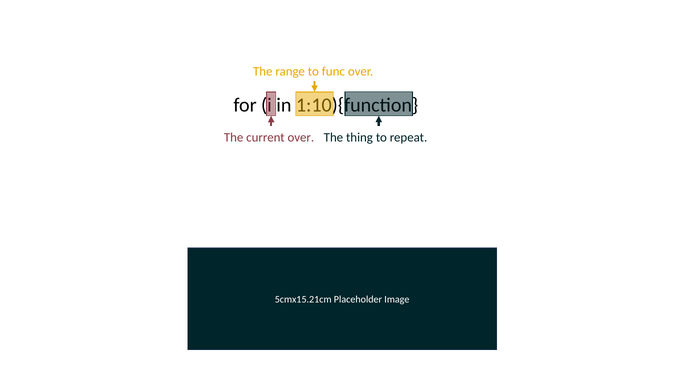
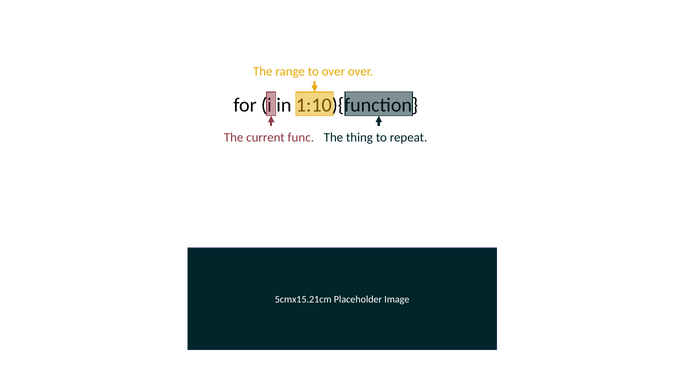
to func: func -> over
current over: over -> func
